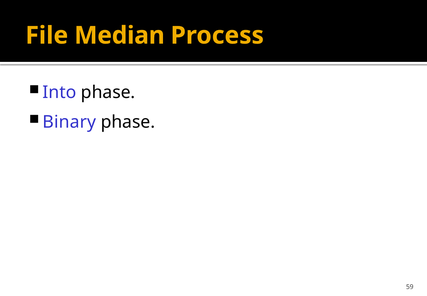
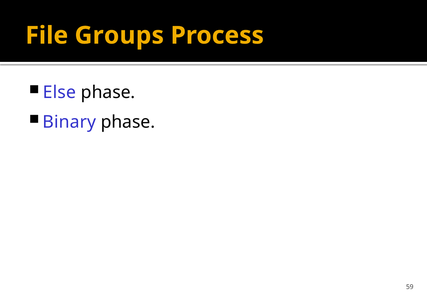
Median: Median -> Groups
Into: Into -> Else
